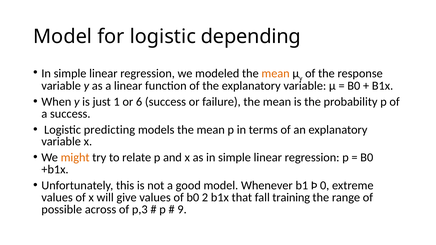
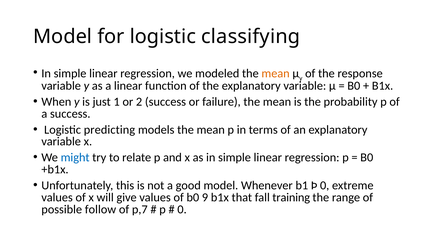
depending: depending -> classifying
6: 6 -> 2
might colour: orange -> blue
2: 2 -> 9
across: across -> follow
p,3: p,3 -> p,7
9 at (182, 210): 9 -> 0
